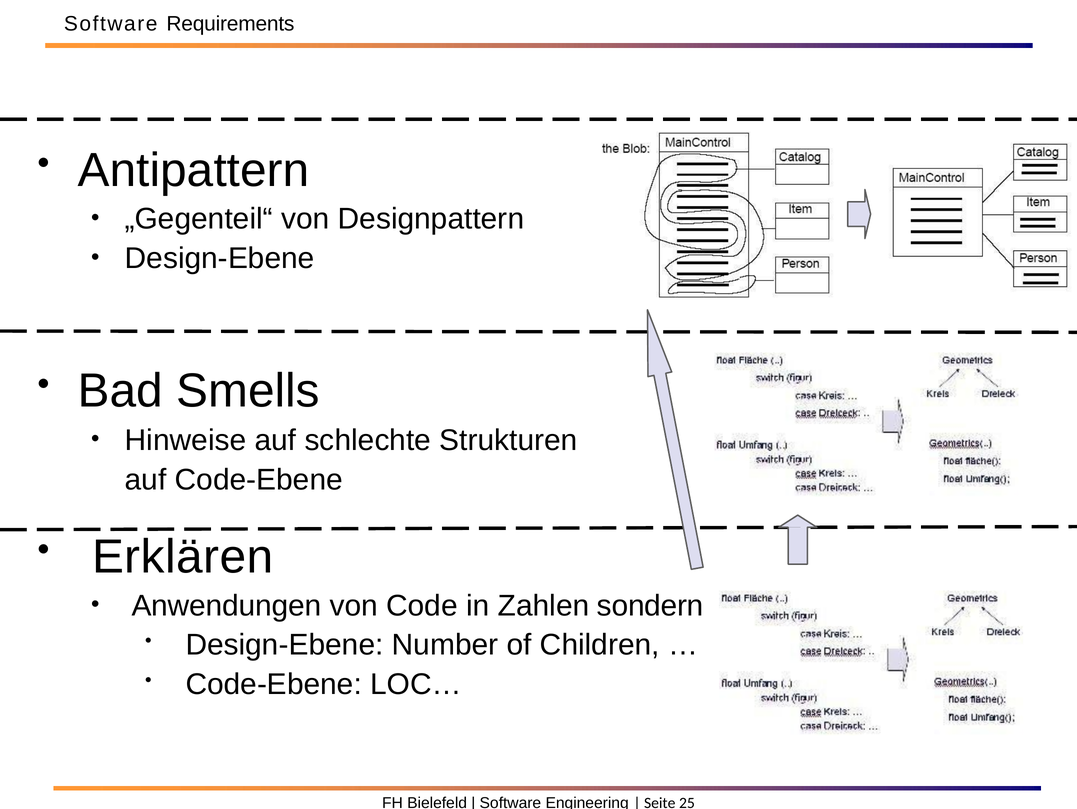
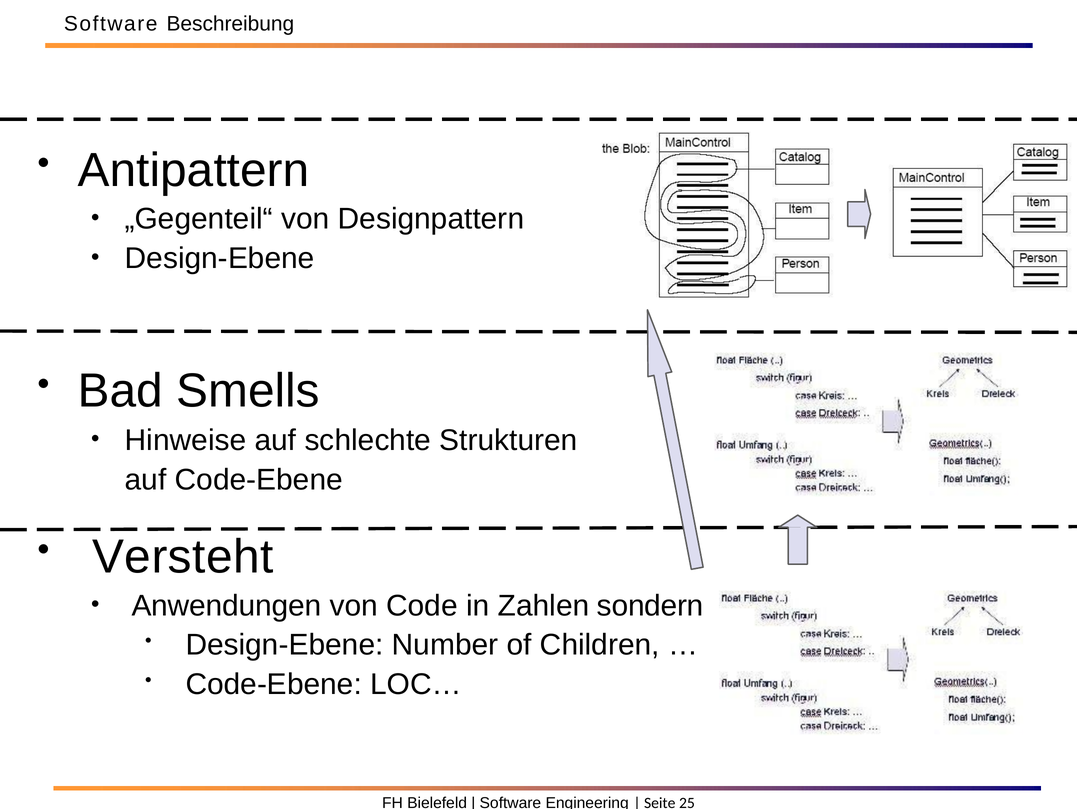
Requirements: Requirements -> Beschreibung
Erklären: Erklären -> Versteht
